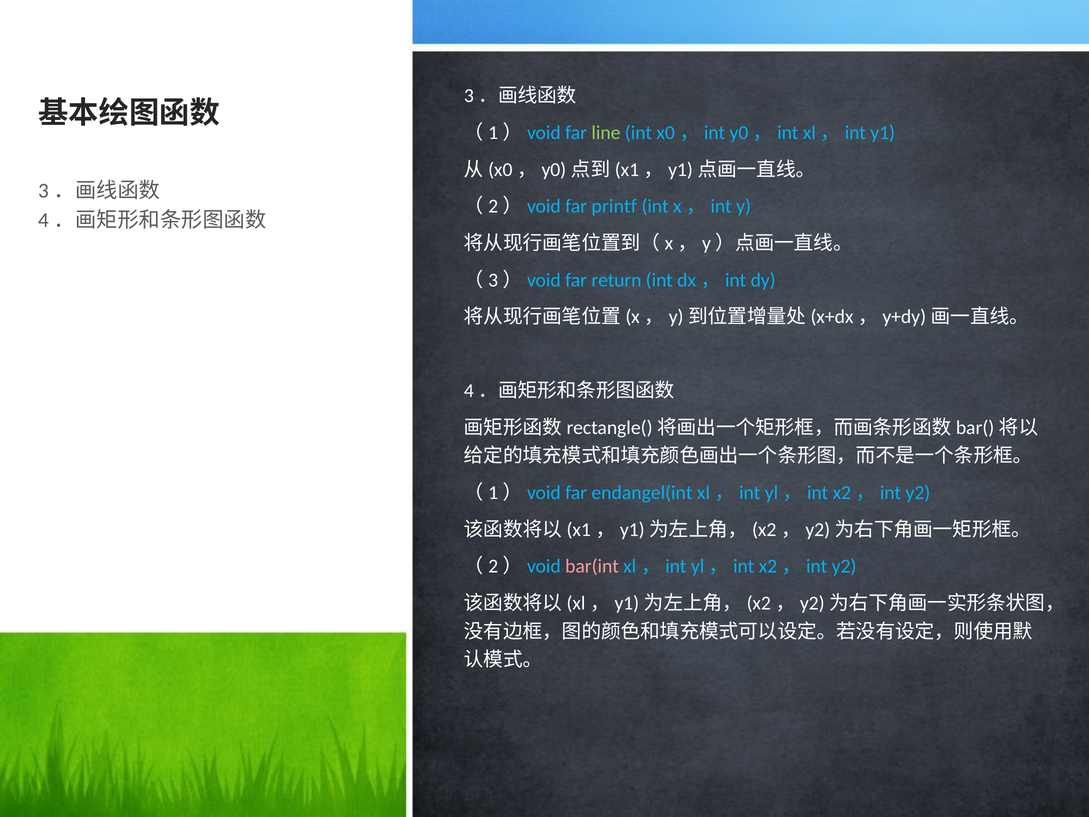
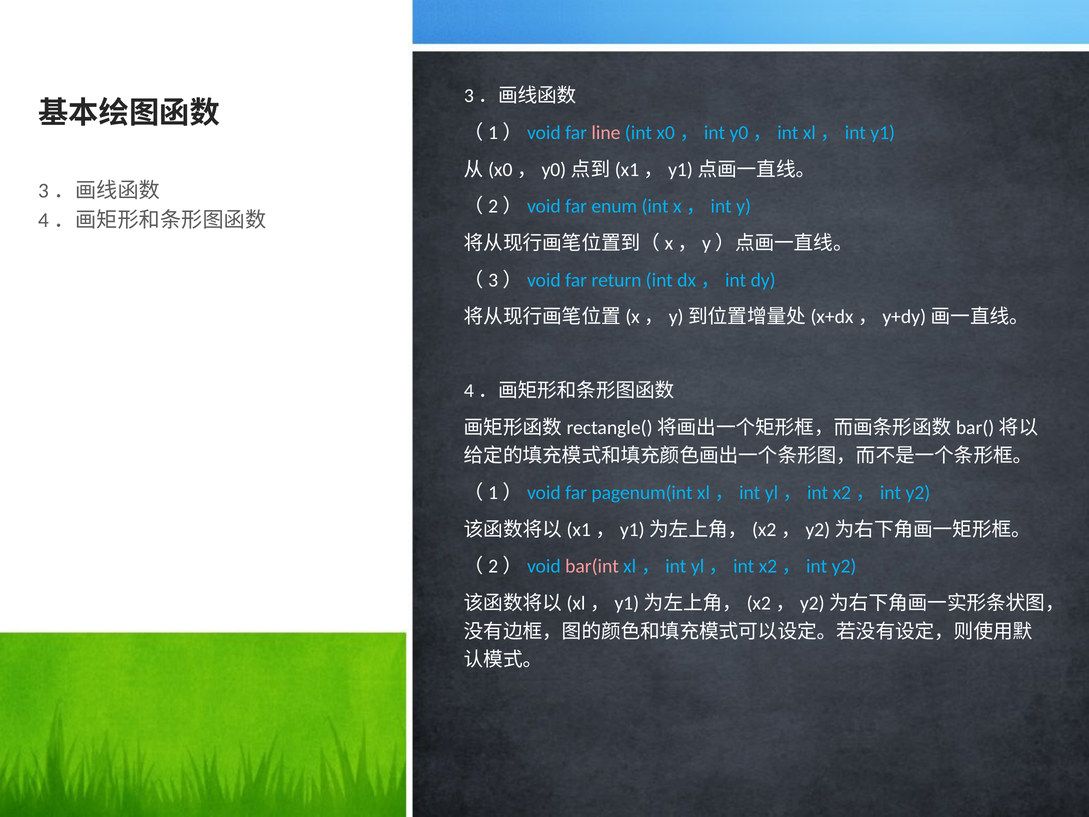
line colour: light green -> pink
printf: printf -> enum
endangel(int: endangel(int -> pagenum(int
